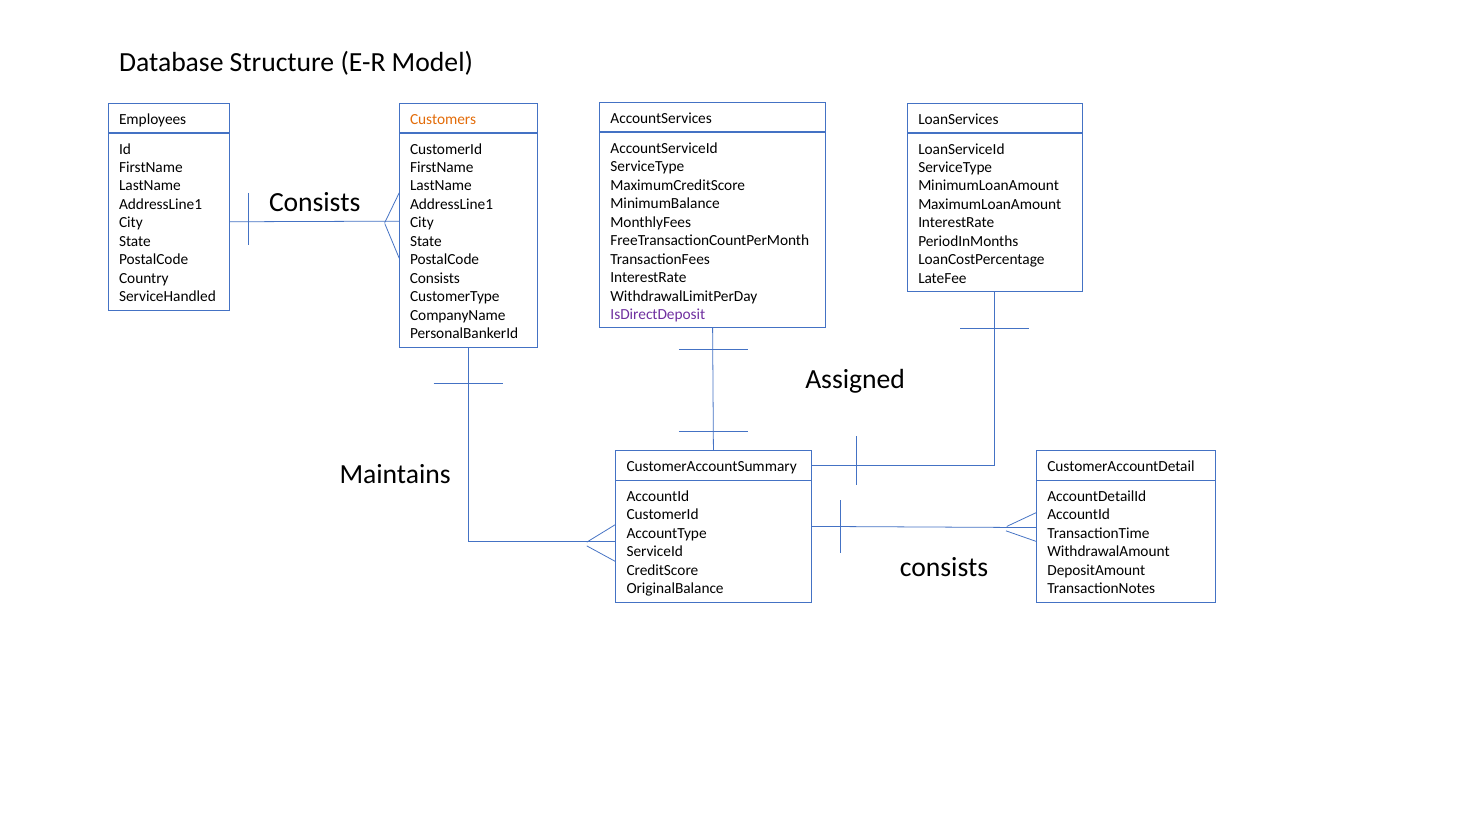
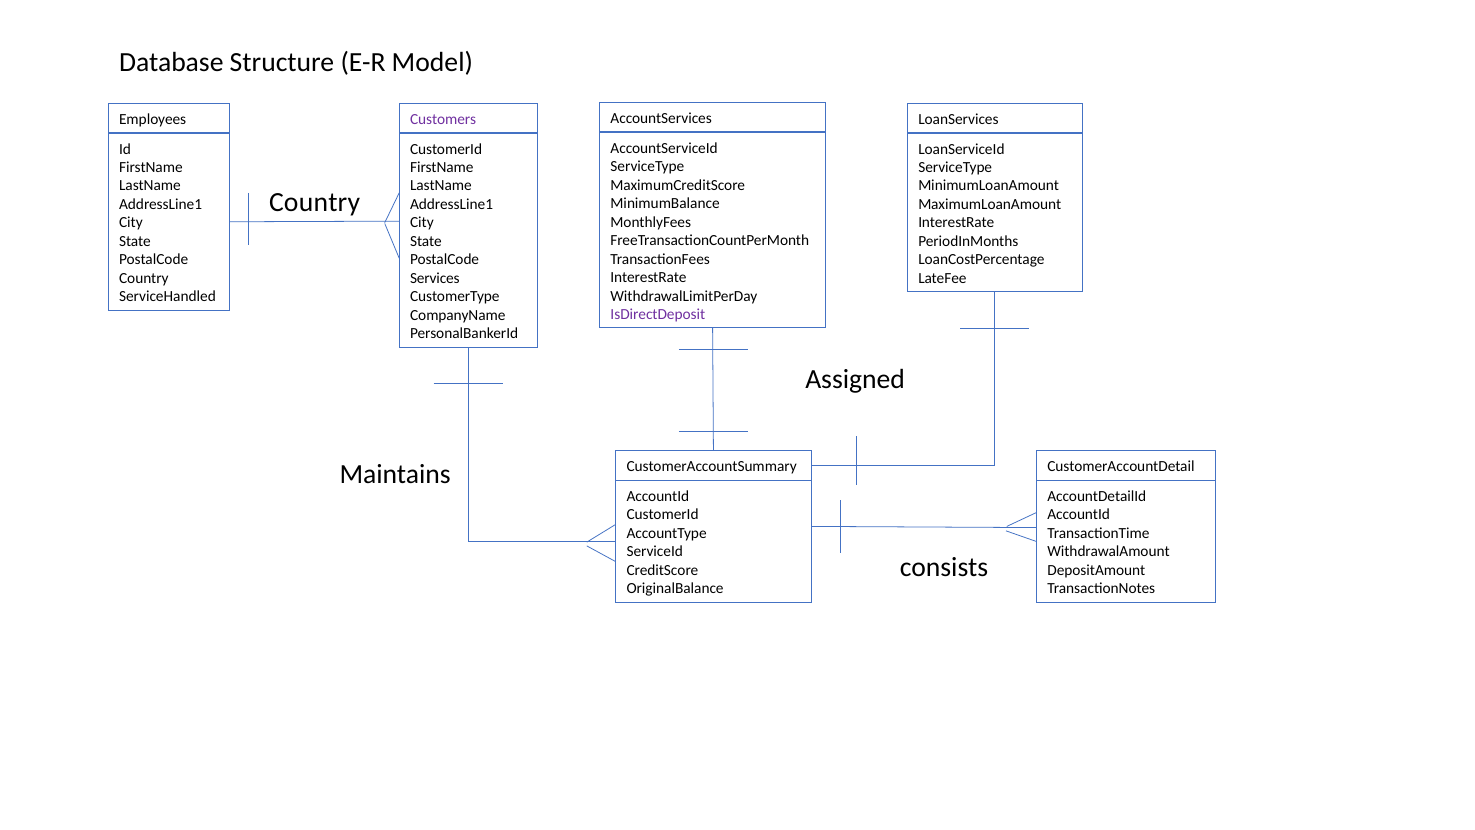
Customers colour: orange -> purple
Consists at (315, 202): Consists -> Country
Consists at (435, 278): Consists -> Services
